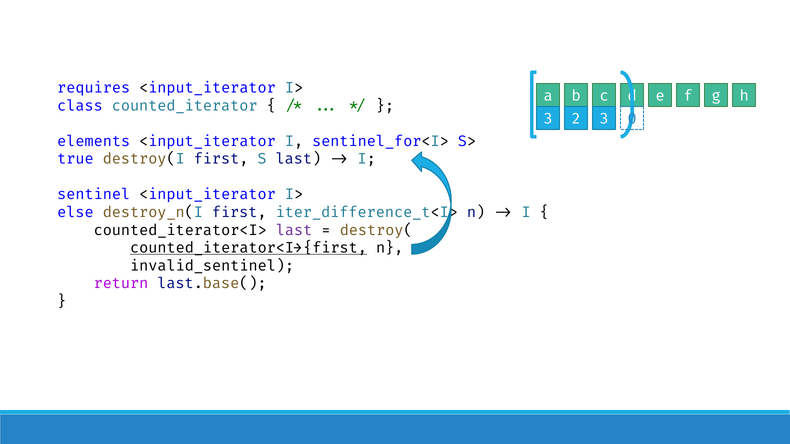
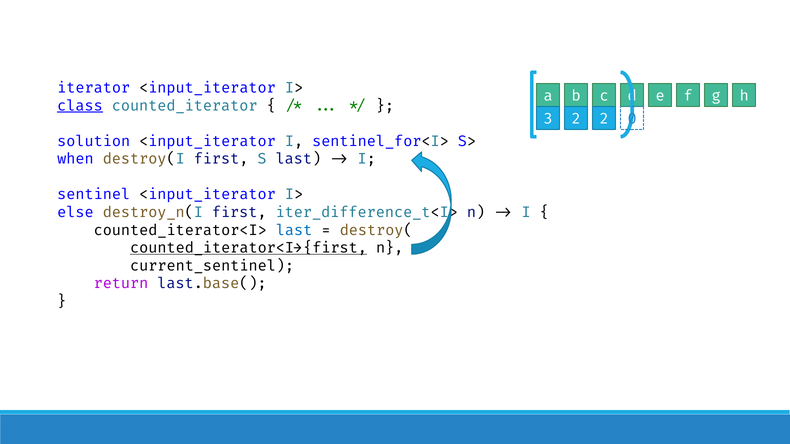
requires: requires -> iterator
class underline: none -> present
2 3: 3 -> 2
elements: elements -> solution
true: true -> when
last at (294, 230) colour: purple -> blue
invalid_sentinel: invalid_sentinel -> current_sentinel
